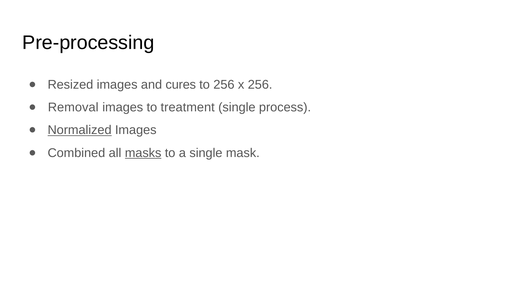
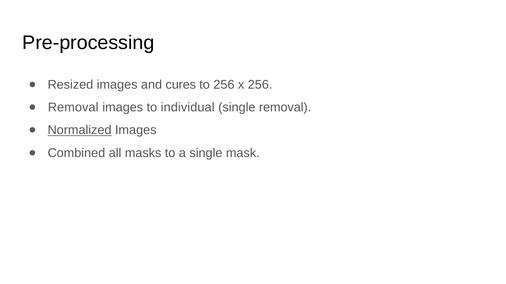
treatment: treatment -> individual
single process: process -> removal
masks underline: present -> none
